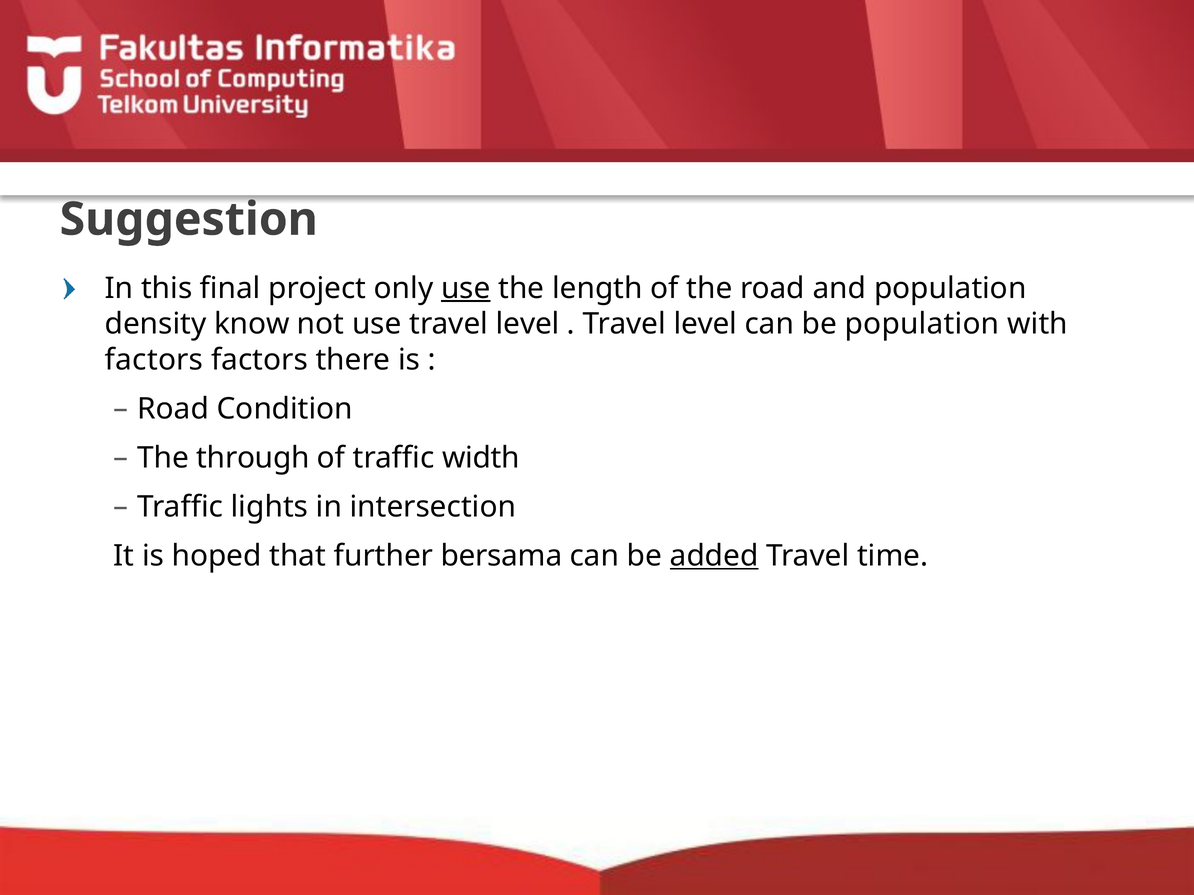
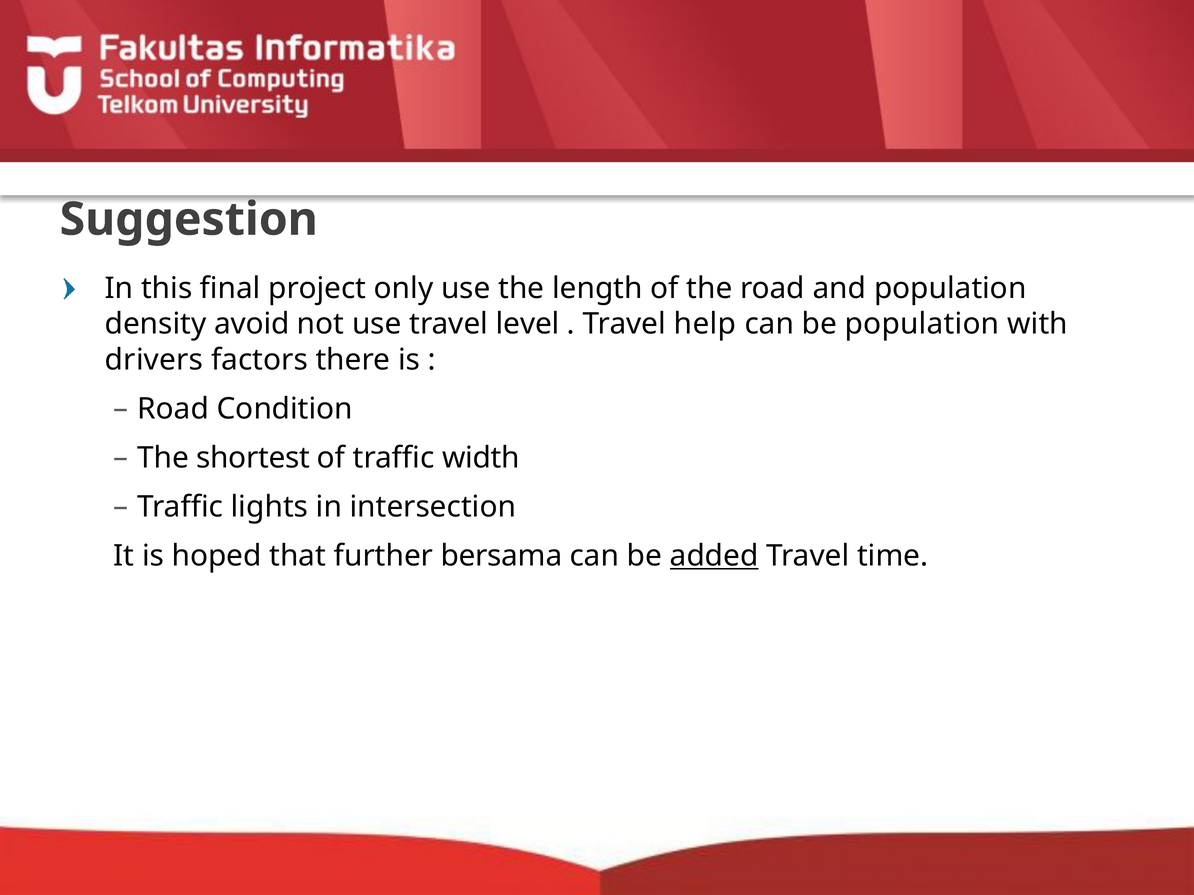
use at (466, 288) underline: present -> none
know: know -> avoid
level at (705, 324): level -> help
factors at (154, 360): factors -> drivers
through: through -> shortest
